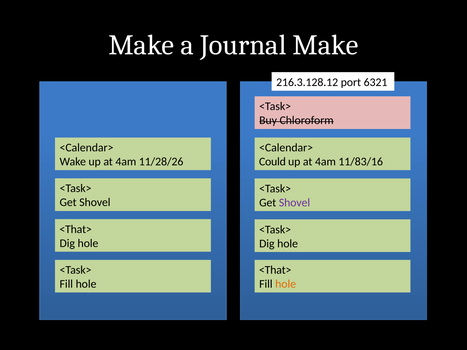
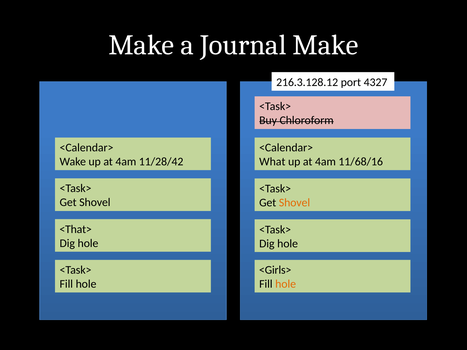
6321: 6321 -> 4327
11/28/26: 11/28/26 -> 11/28/42
Could: Could -> What
11/83/16: 11/83/16 -> 11/68/16
Shovel at (294, 203) colour: purple -> orange
<That> at (275, 270): <That> -> <Girls>
